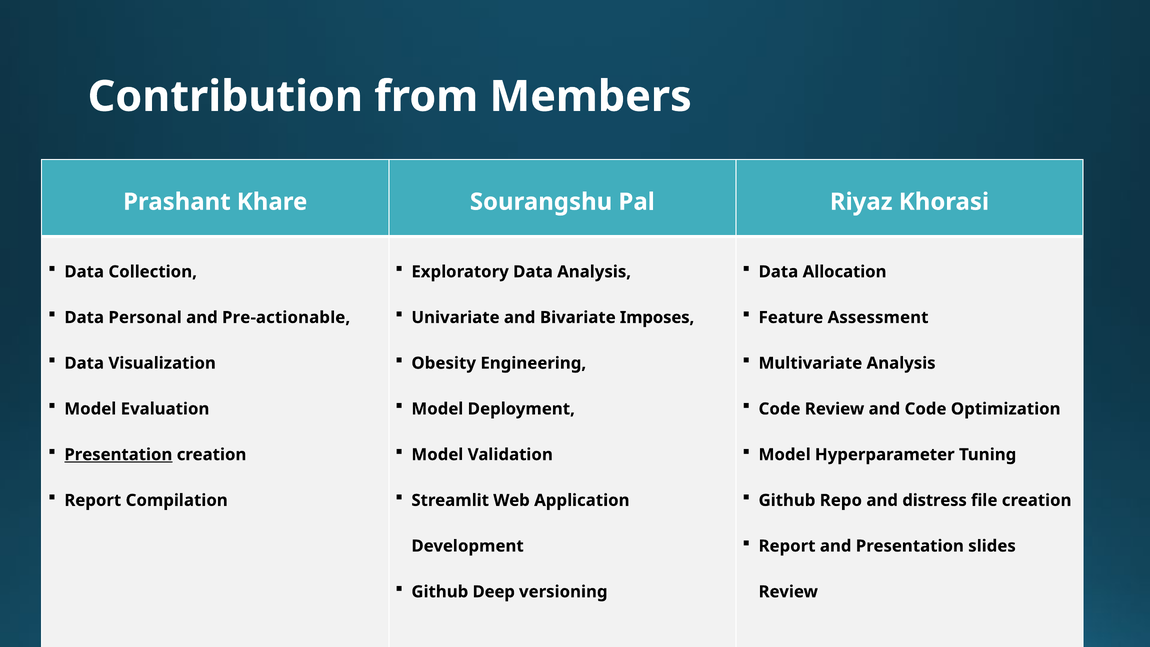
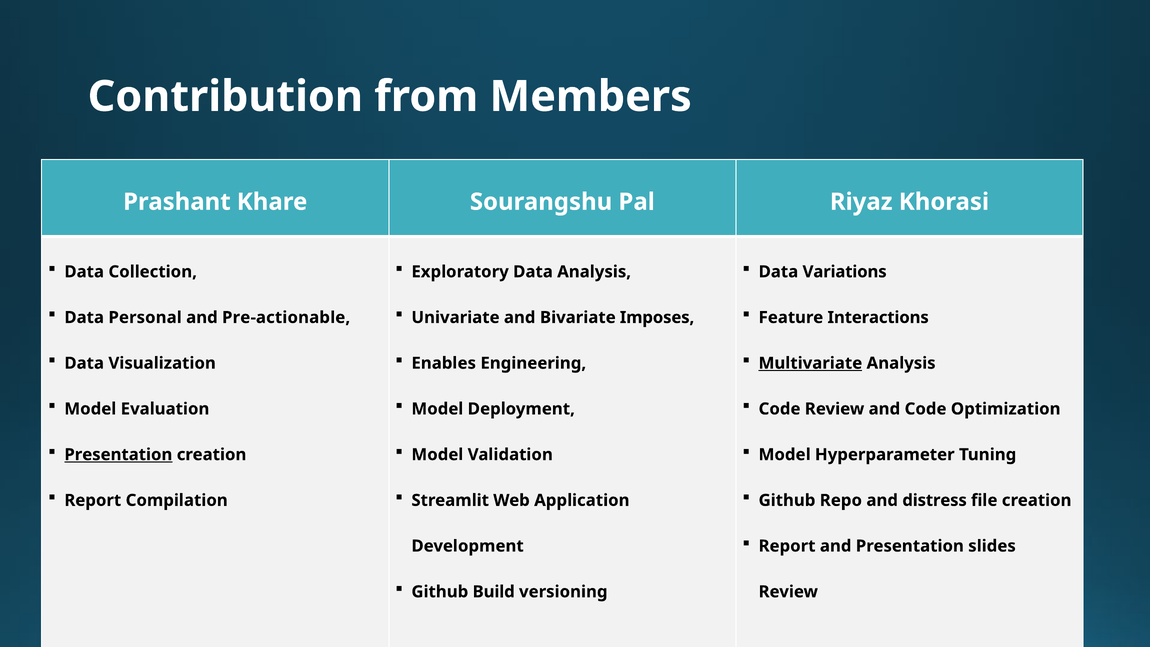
Allocation: Allocation -> Variations
Assessment: Assessment -> Interactions
Obesity: Obesity -> Enables
Multivariate underline: none -> present
Deep: Deep -> Build
